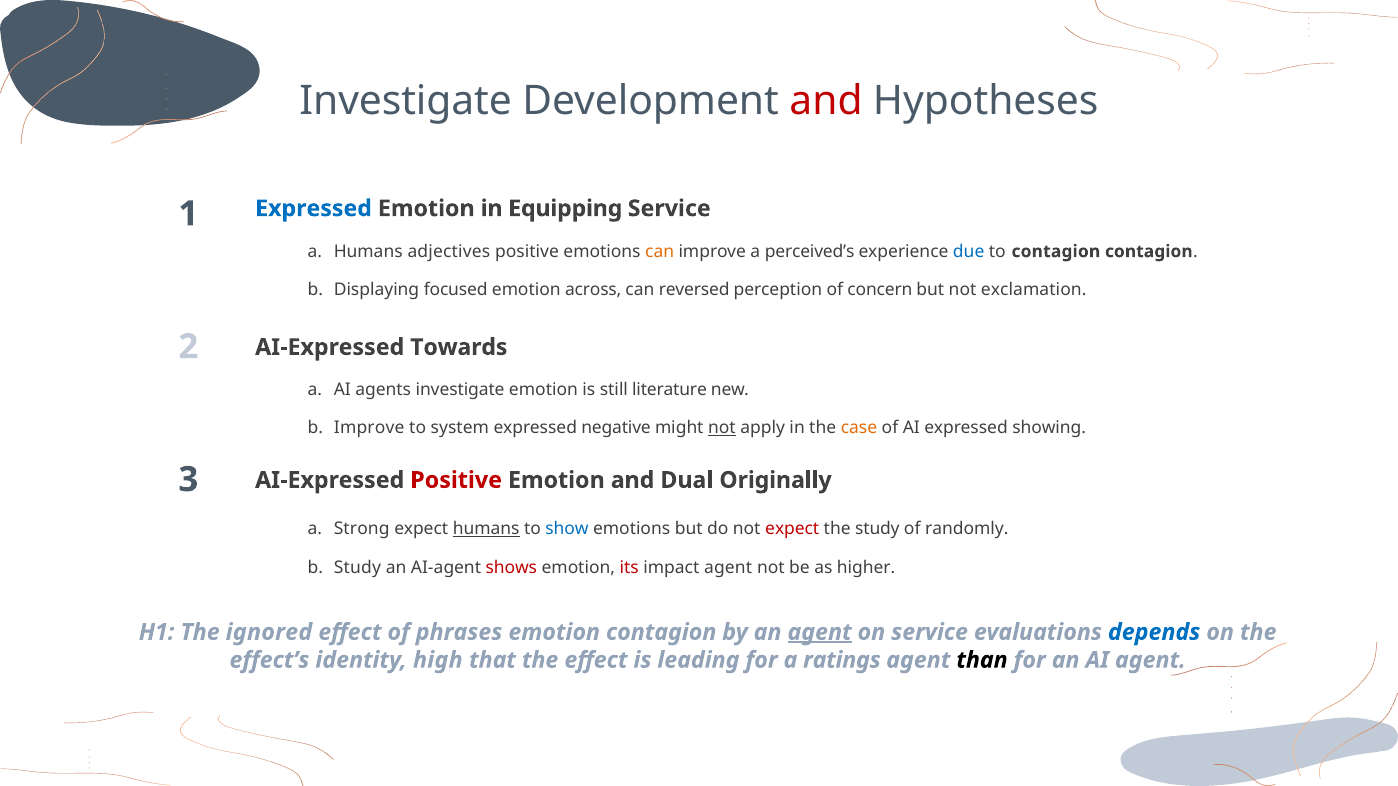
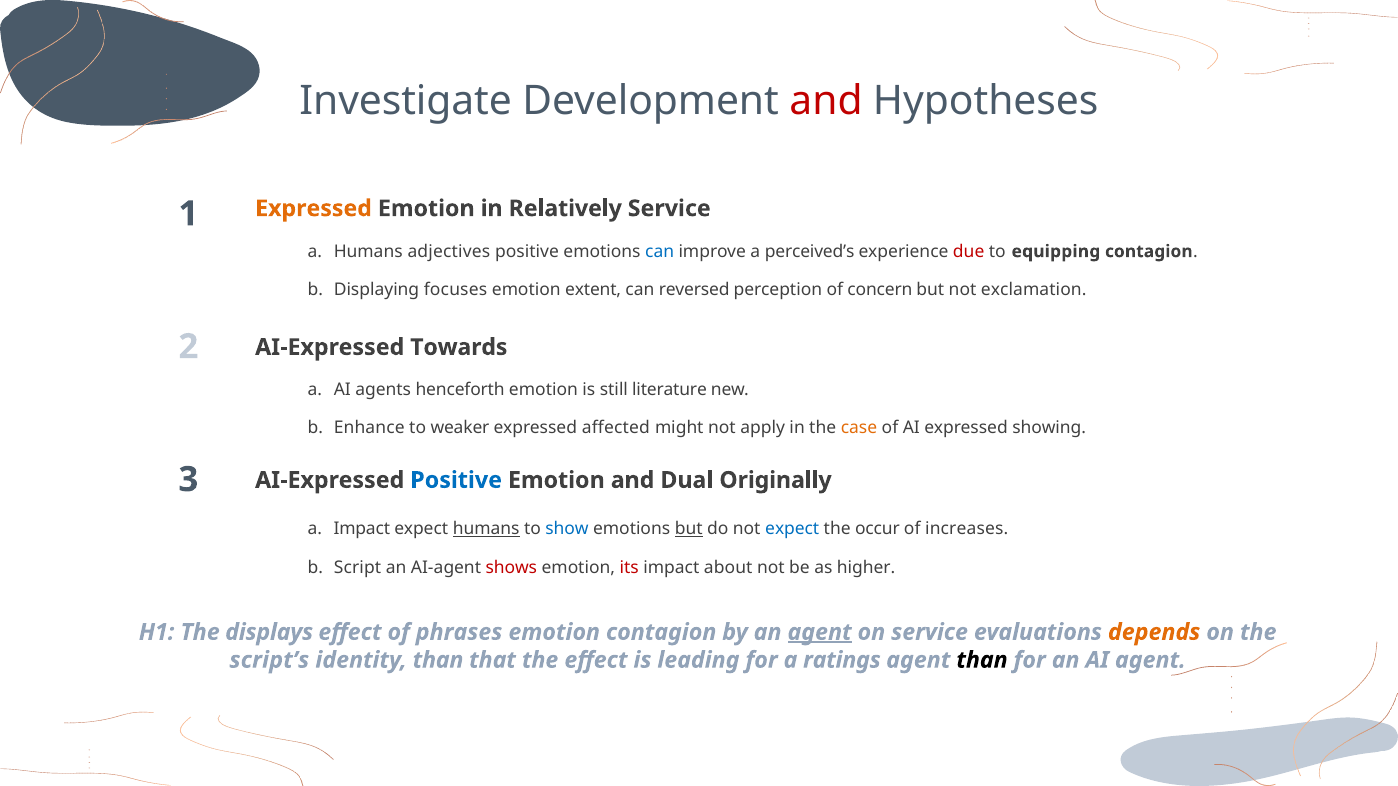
Expressed at (314, 209) colour: blue -> orange
Equipping: Equipping -> Relatively
can at (660, 252) colour: orange -> blue
due colour: blue -> red
to contagion: contagion -> equipping
focused: focused -> focuses
across: across -> extent
agents investigate: investigate -> henceforth
Improve at (369, 428): Improve -> Enhance
system: system -> weaker
negative: negative -> affected
not at (722, 428) underline: present -> none
Positive at (456, 480) colour: red -> blue
a Strong: Strong -> Impact
but at (689, 529) underline: none -> present
expect at (792, 529) colour: red -> blue
the study: study -> occur
randomly: randomly -> increases
Study at (357, 568): Study -> Script
impact agent: agent -> about
ignored: ignored -> displays
depends colour: blue -> orange
effect’s: effect’s -> script’s
identity high: high -> than
